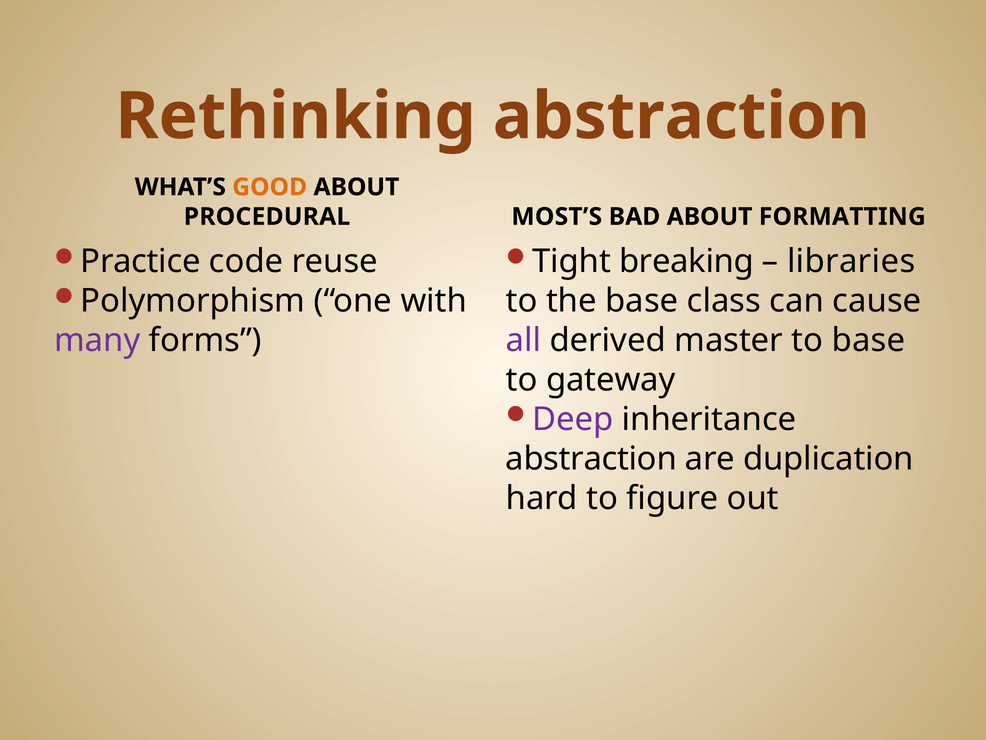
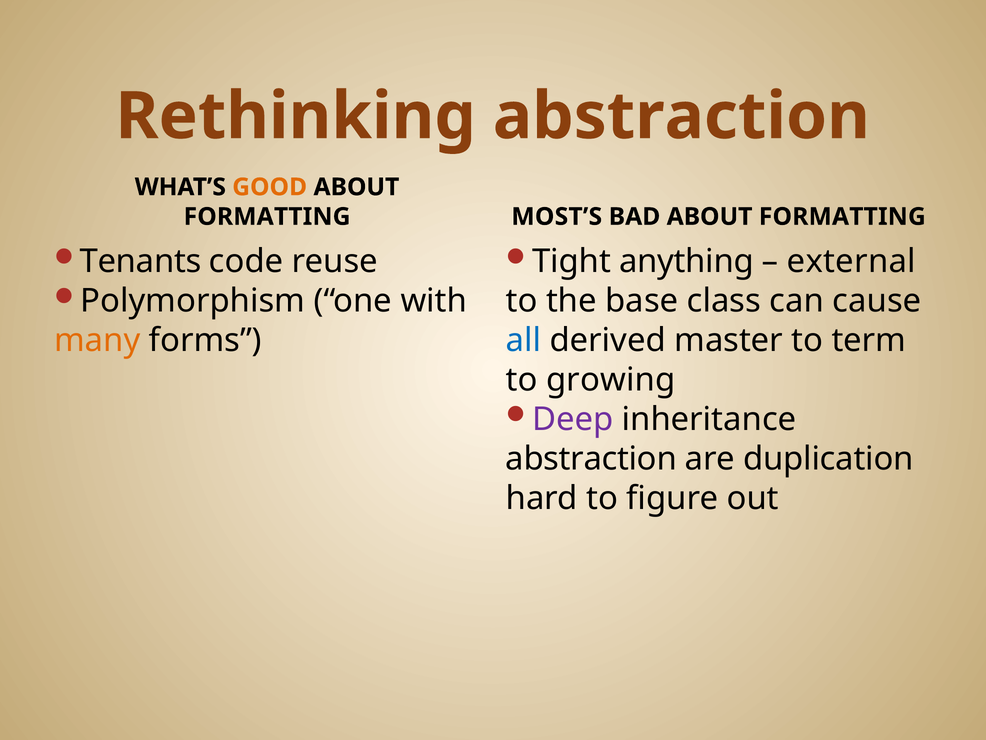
PROCEDURAL at (267, 217): PROCEDURAL -> FORMATTING
Practice: Practice -> Tenants
breaking: breaking -> anything
libraries: libraries -> external
many colour: purple -> orange
all colour: purple -> blue
to base: base -> term
gateway: gateway -> growing
